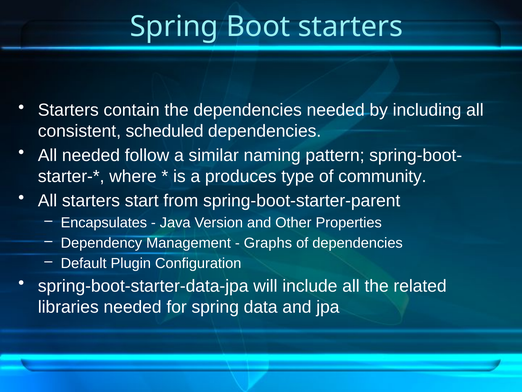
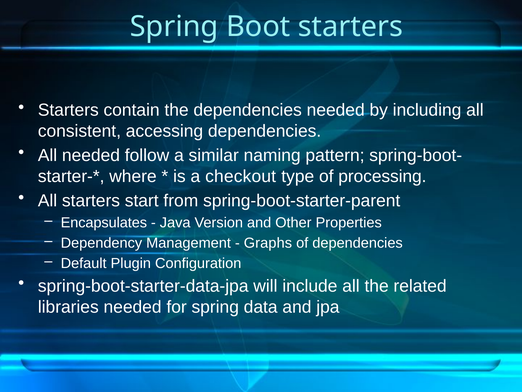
scheduled: scheduled -> accessing
produces: produces -> checkout
community: community -> processing
